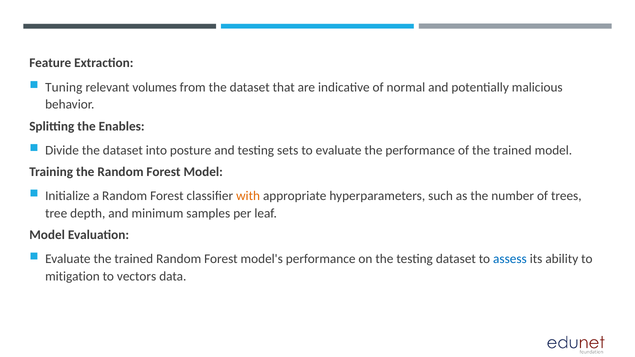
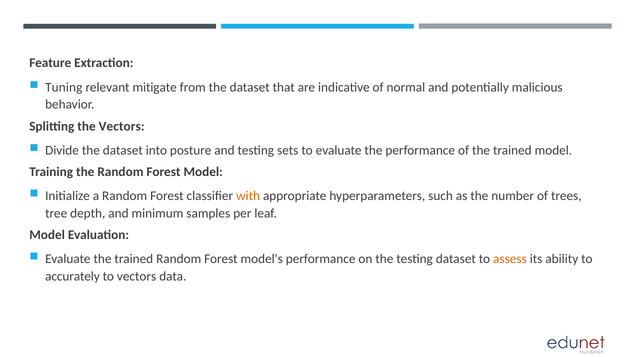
volumes: volumes -> mitigate
the Enables: Enables -> Vectors
assess colour: blue -> orange
mitigation: mitigation -> accurately
